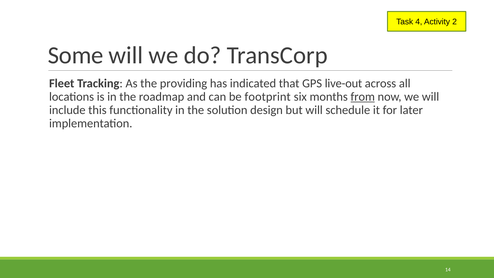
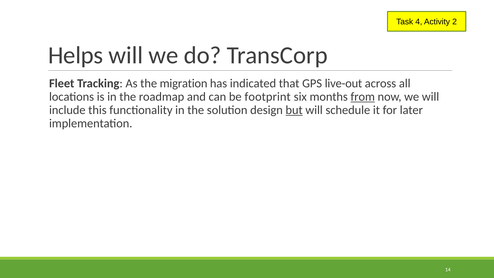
Some: Some -> Helps
providing: providing -> migration
but underline: none -> present
